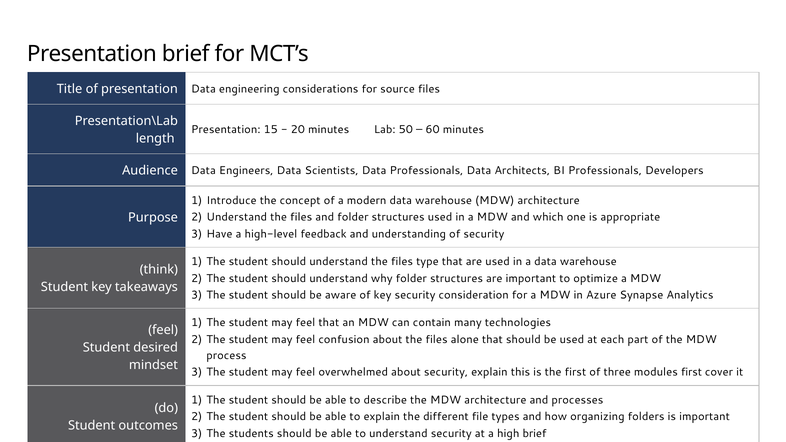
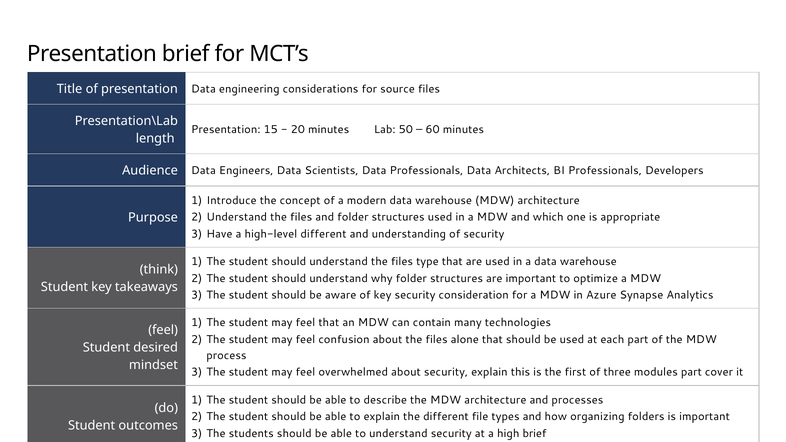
high-level feedback: feedback -> different
modules first: first -> part
